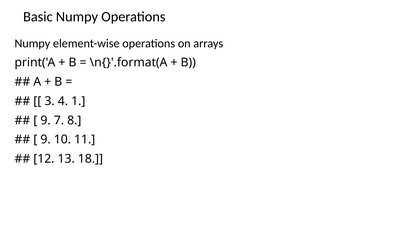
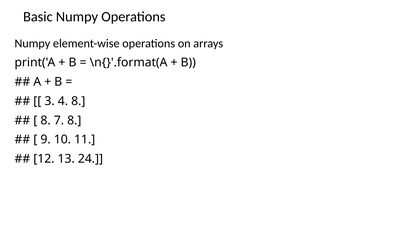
4 1: 1 -> 8
9 at (46, 120): 9 -> 8
18: 18 -> 24
